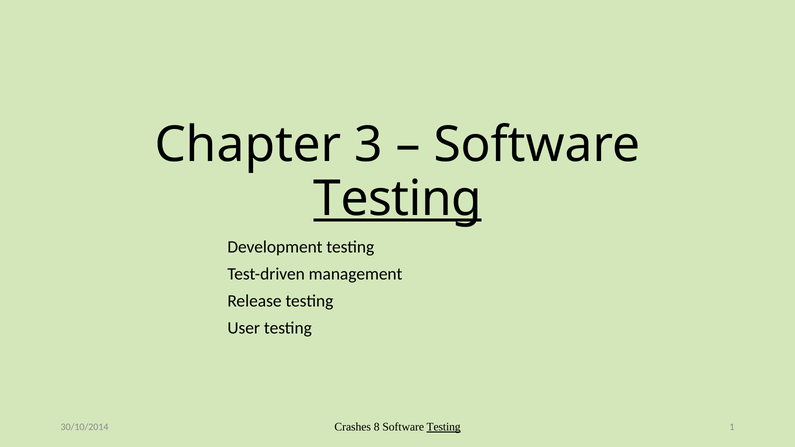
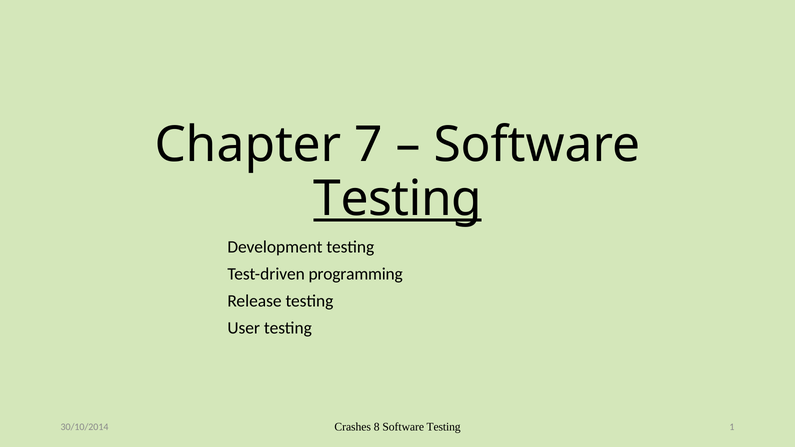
3: 3 -> 7
management: management -> programming
Testing at (444, 427) underline: present -> none
